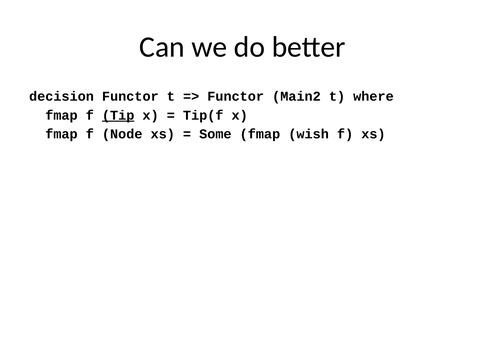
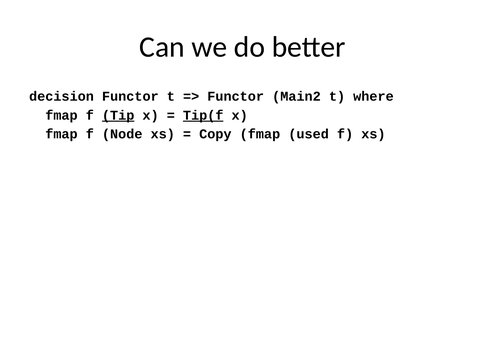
Tip(f underline: none -> present
Some: Some -> Copy
wish: wish -> used
